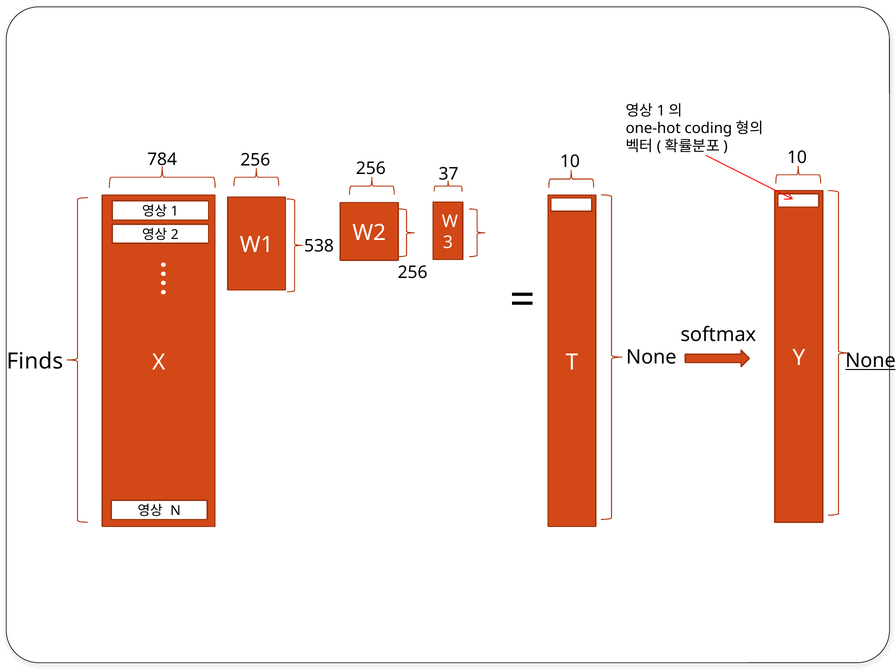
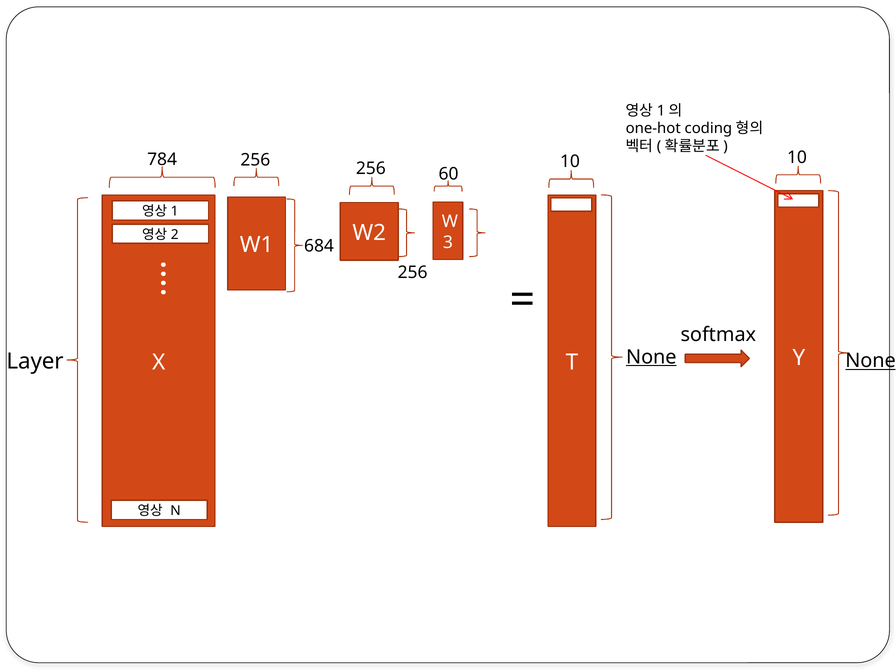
37: 37 -> 60
538: 538 -> 684
None at (651, 357) underline: none -> present
Finds: Finds -> Layer
